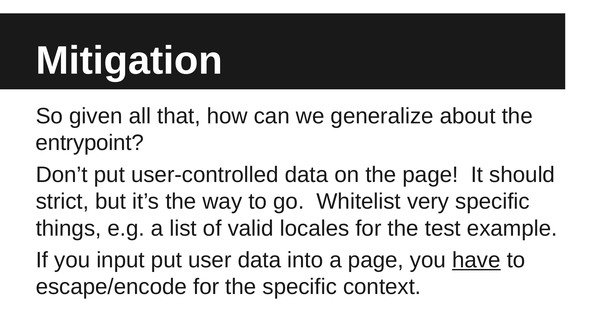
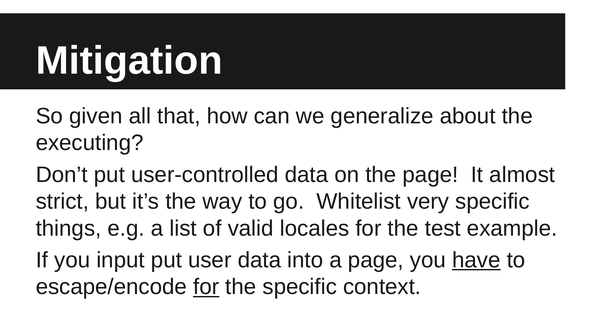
entrypoint: entrypoint -> executing
should: should -> almost
for at (206, 287) underline: none -> present
